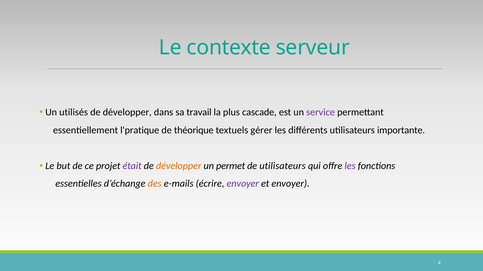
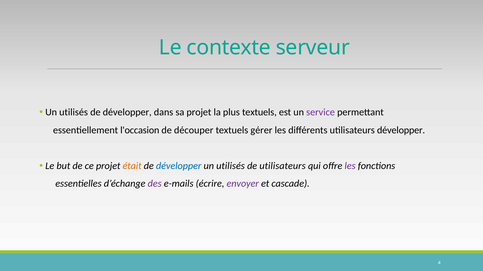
sa travail: travail -> projet
plus cascade: cascade -> textuels
l'pratique: l'pratique -> l'occasion
théorique: théorique -> découper
utilisateurs importante: importante -> développer
était colour: purple -> orange
développer at (179, 166) colour: orange -> blue
permet at (231, 166): permet -> utilisés
des colour: orange -> purple
et envoyer: envoyer -> cascade
